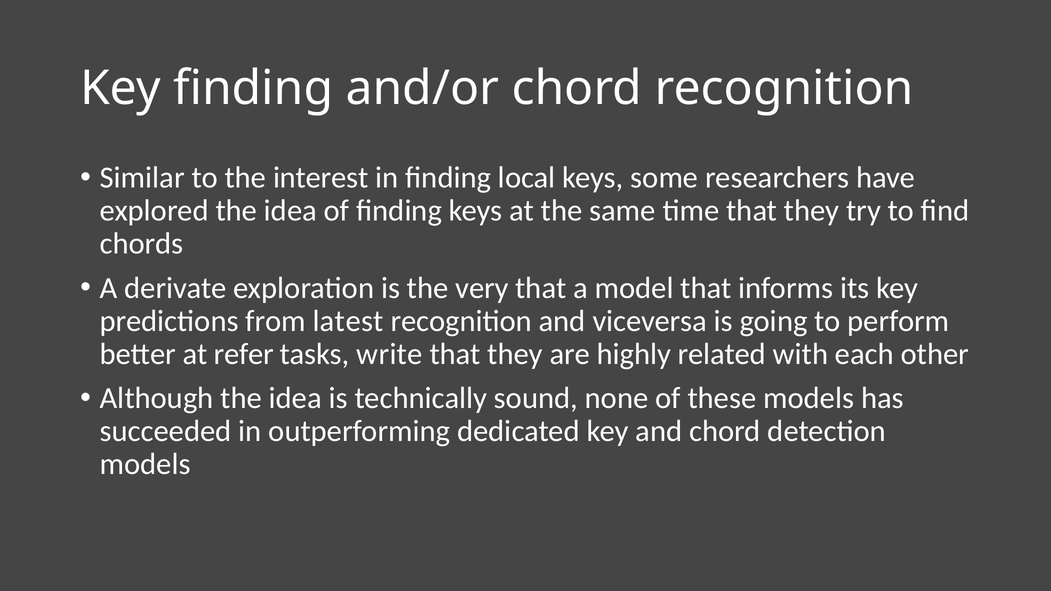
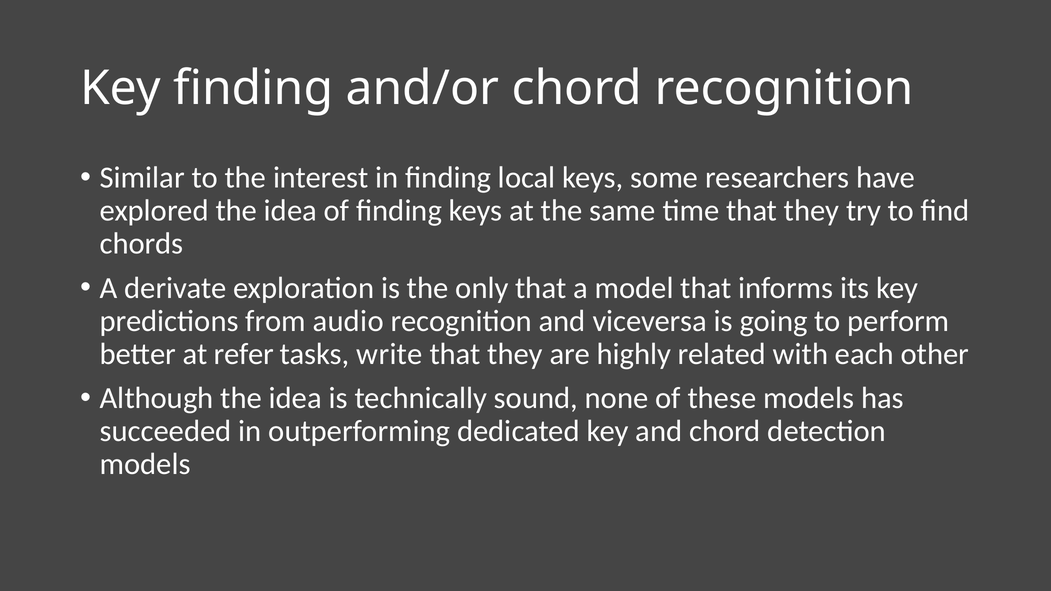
very: very -> only
latest: latest -> audio
